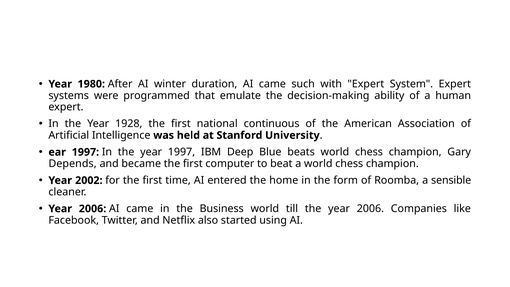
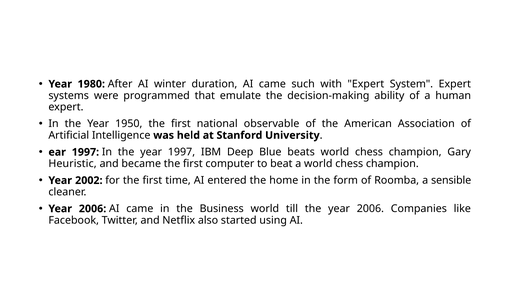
1928: 1928 -> 1950
continuous: continuous -> observable
Depends: Depends -> Heuristic
